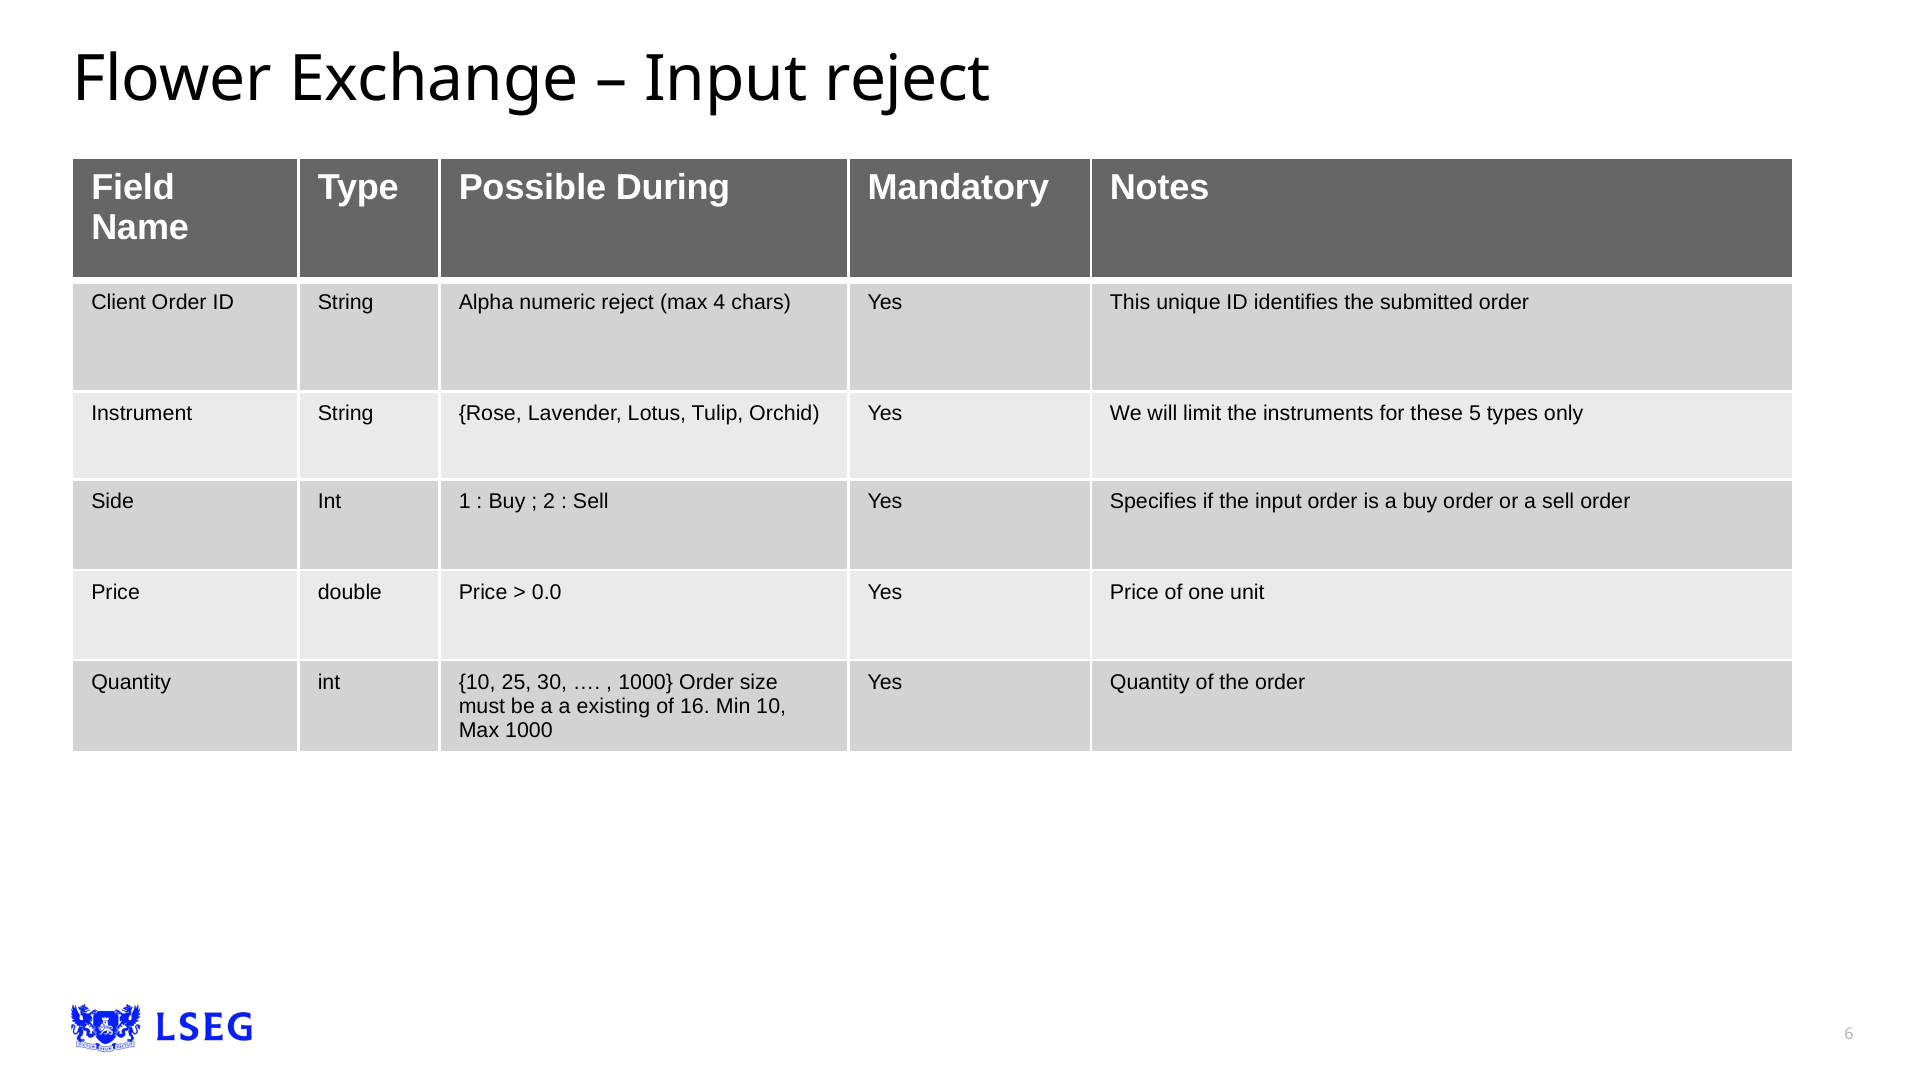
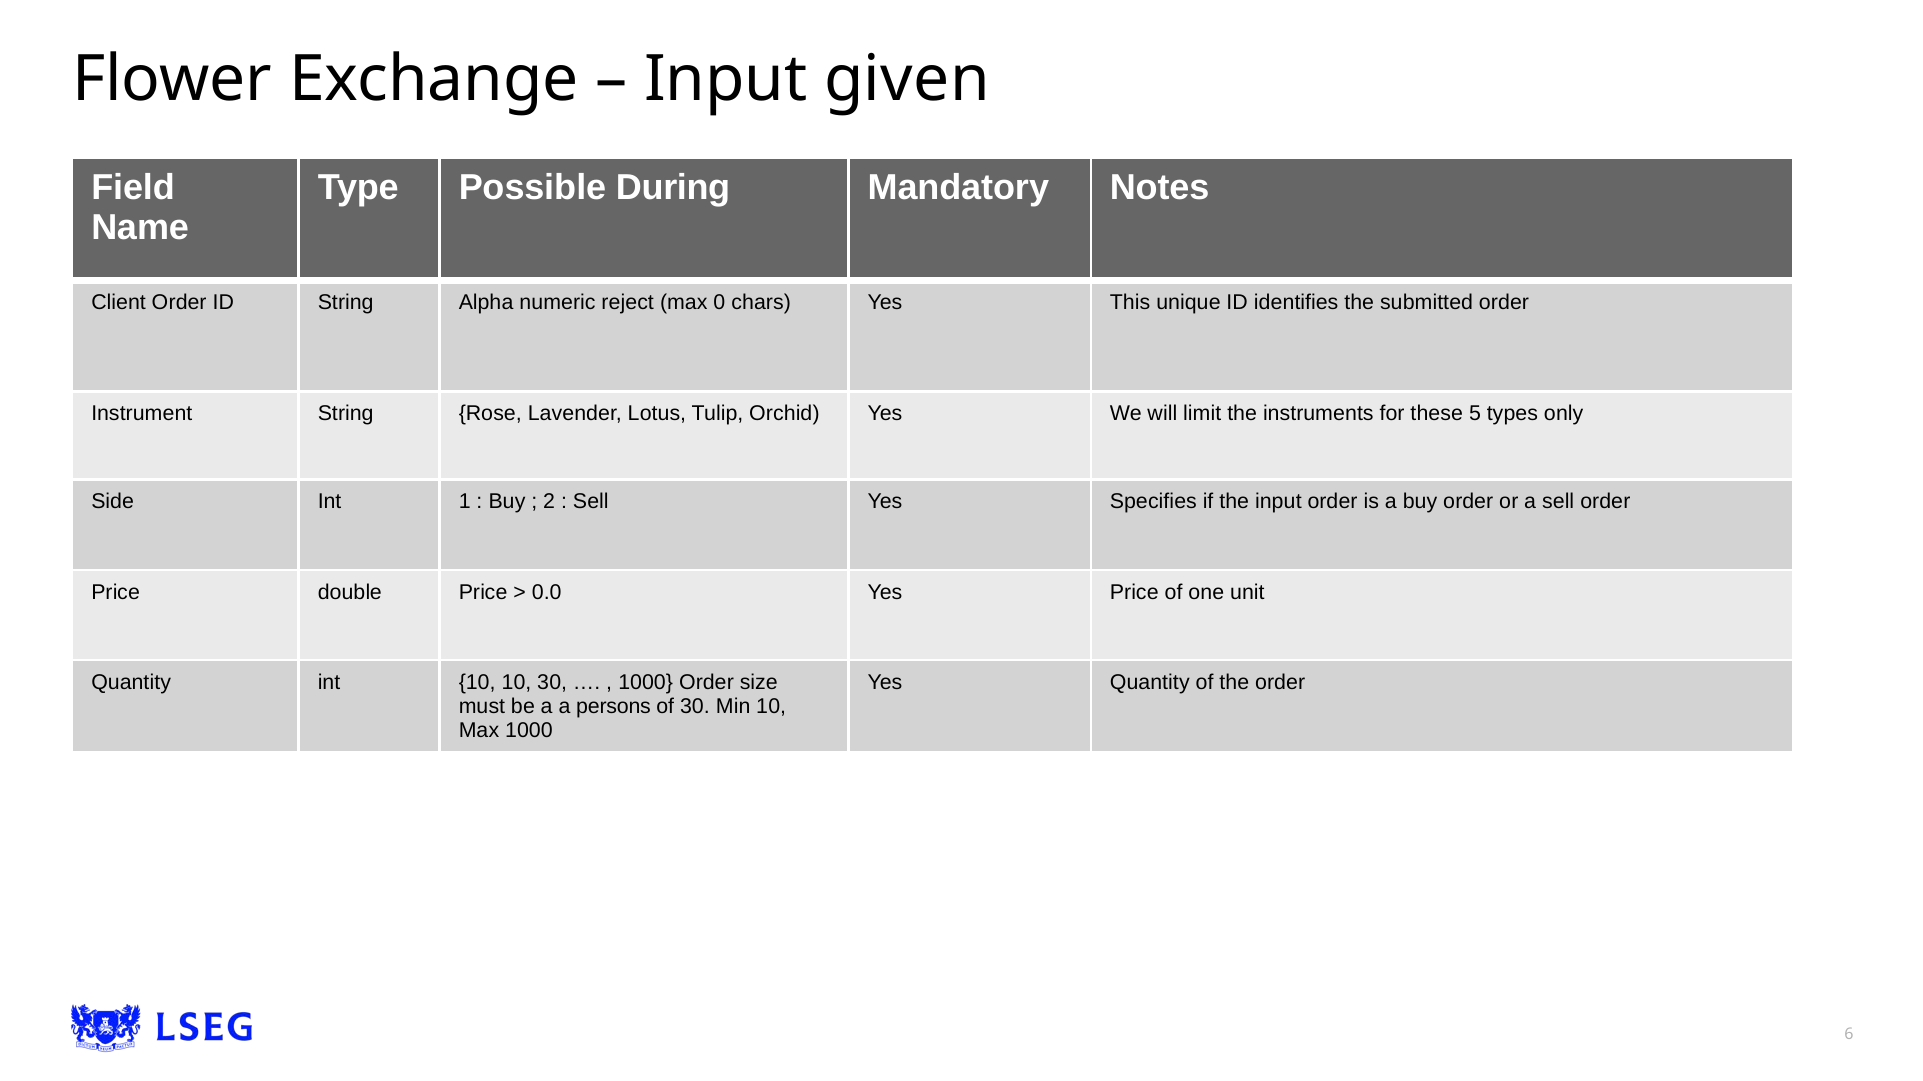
Input reject: reject -> given
4: 4 -> 0
10 25: 25 -> 10
existing: existing -> persons
of 16: 16 -> 30
